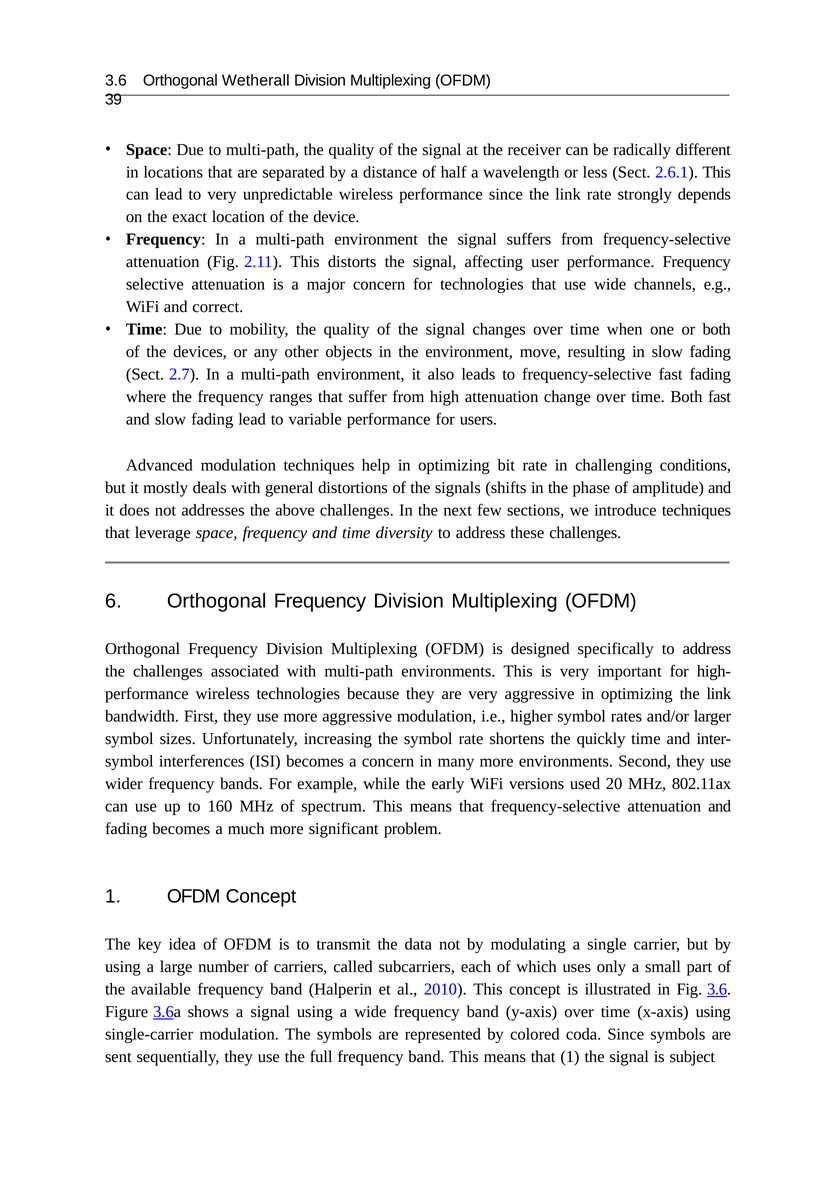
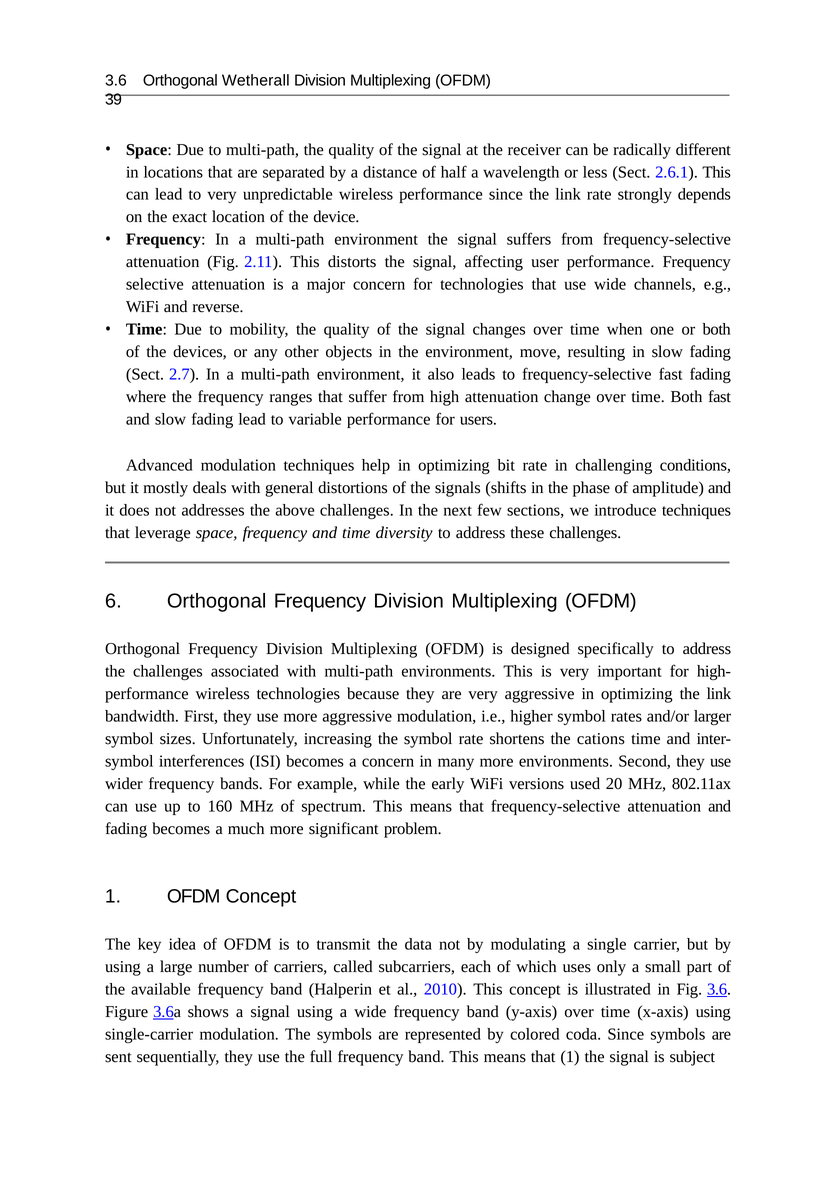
correct: correct -> reverse
quickly: quickly -> cations
